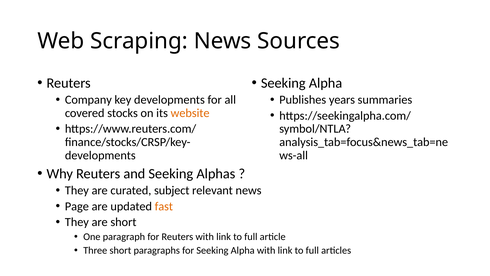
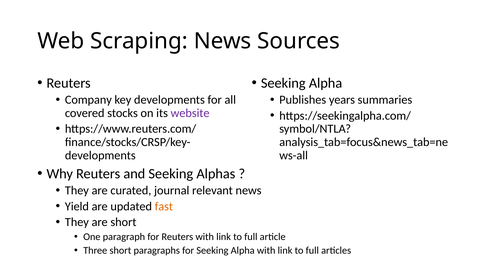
website colour: orange -> purple
subject: subject -> journal
Page: Page -> Yield
